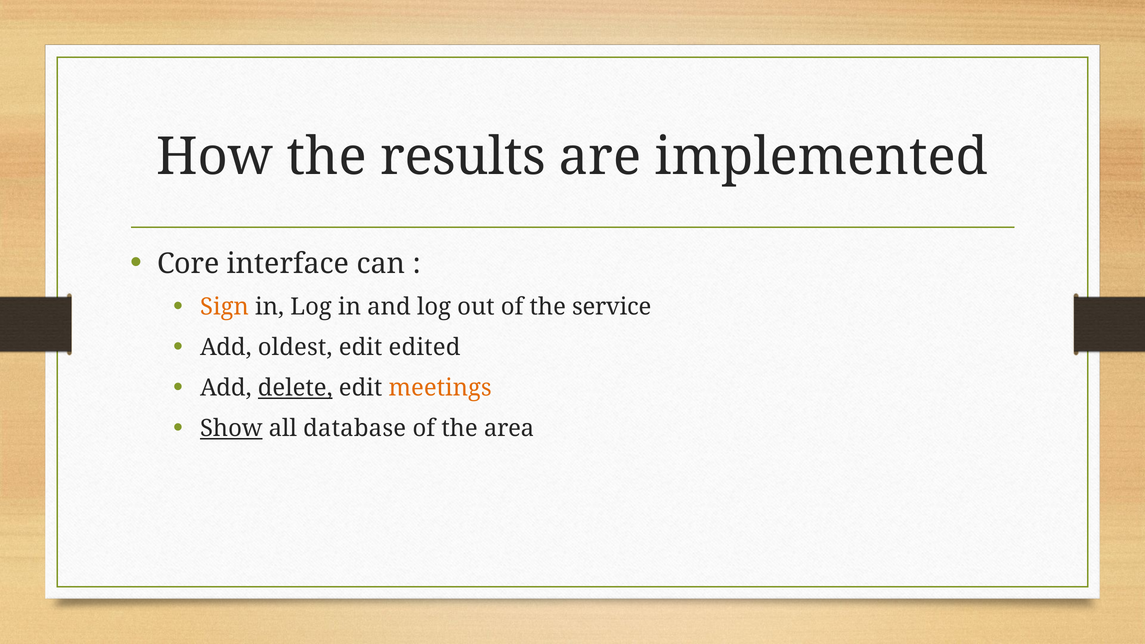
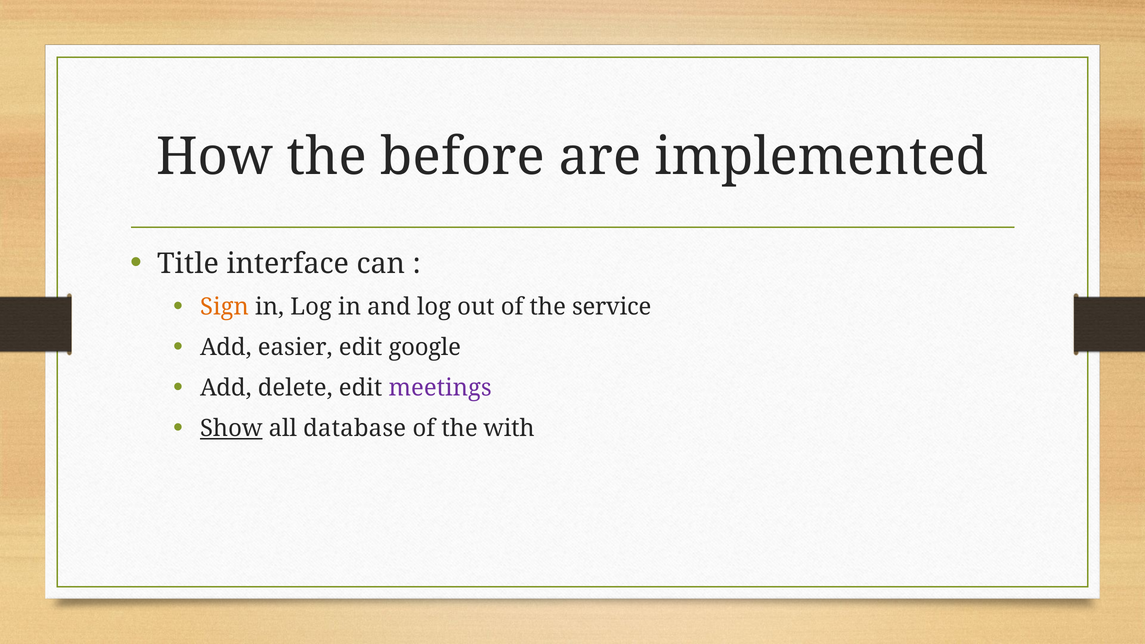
results: results -> before
Core: Core -> Title
oldest: oldest -> easier
edited: edited -> google
delete underline: present -> none
meetings colour: orange -> purple
area: area -> with
